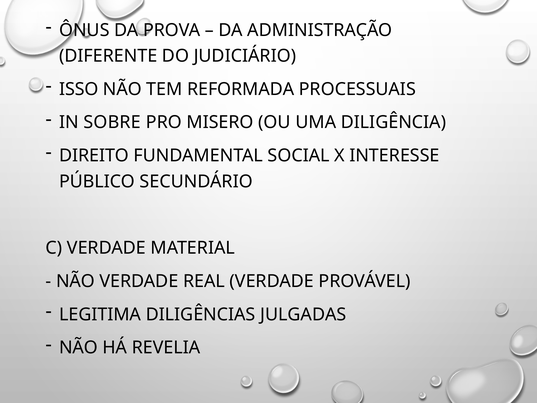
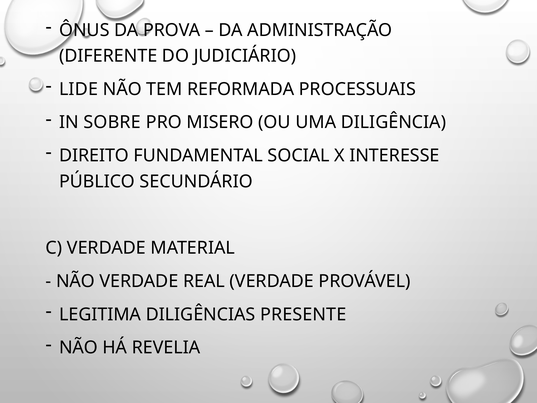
ISSO: ISSO -> LIDE
JULGADAS: JULGADAS -> PRESENTE
